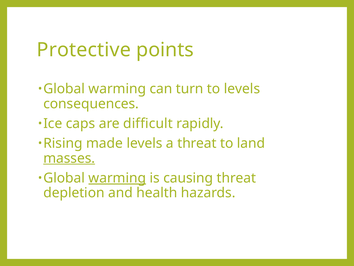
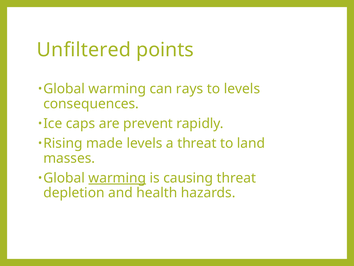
Protective: Protective -> Unfiltered
turn: turn -> rays
difficult: difficult -> prevent
masses underline: present -> none
